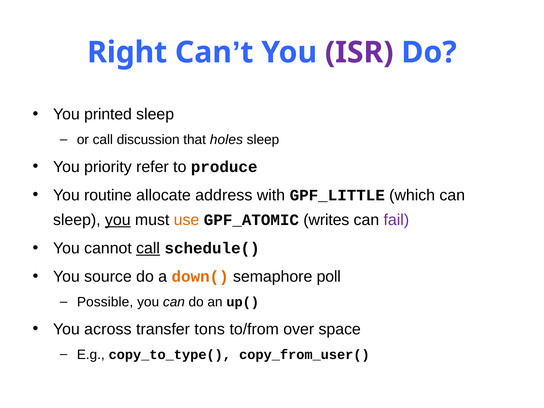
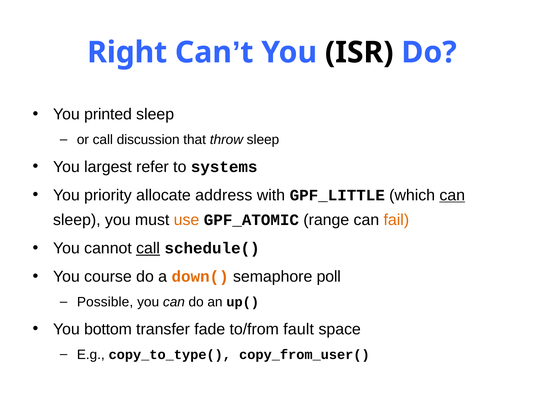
ISR colour: purple -> black
holes: holes -> throw
priority: priority -> largest
produce: produce -> systems
routine: routine -> priority
can at (452, 195) underline: none -> present
you at (118, 220) underline: present -> none
writes: writes -> range
fail colour: purple -> orange
source: source -> course
across: across -> bottom
tons: tons -> fade
over: over -> fault
